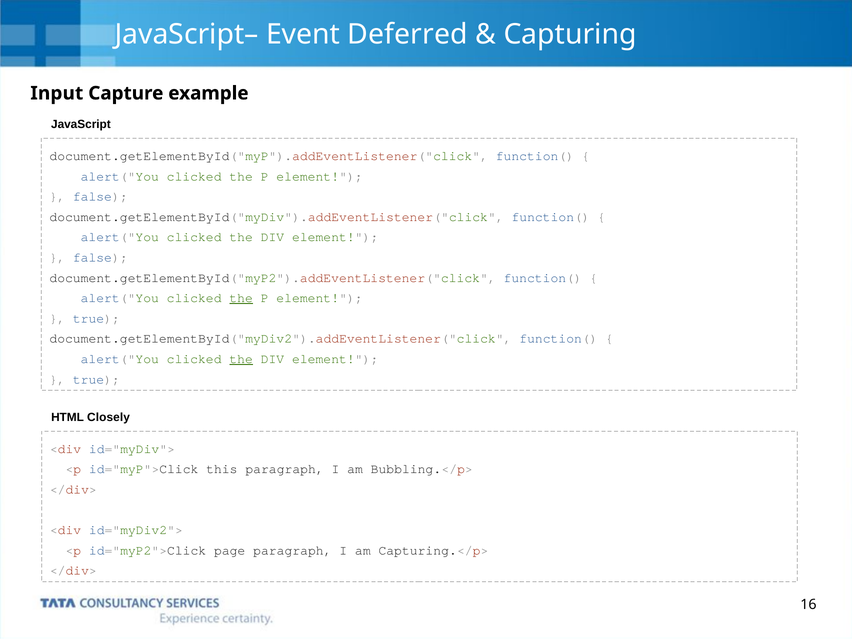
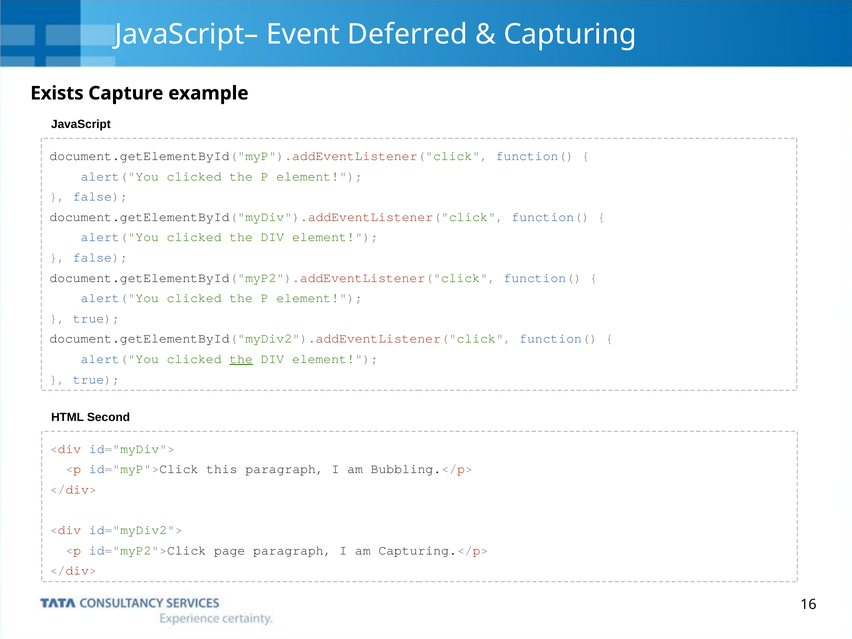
Input: Input -> Exists
the at (241, 298) underline: present -> none
Closely: Closely -> Second
